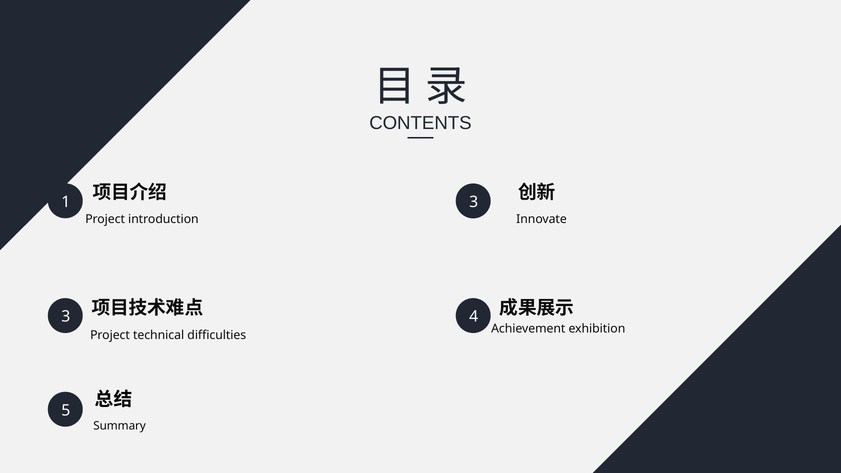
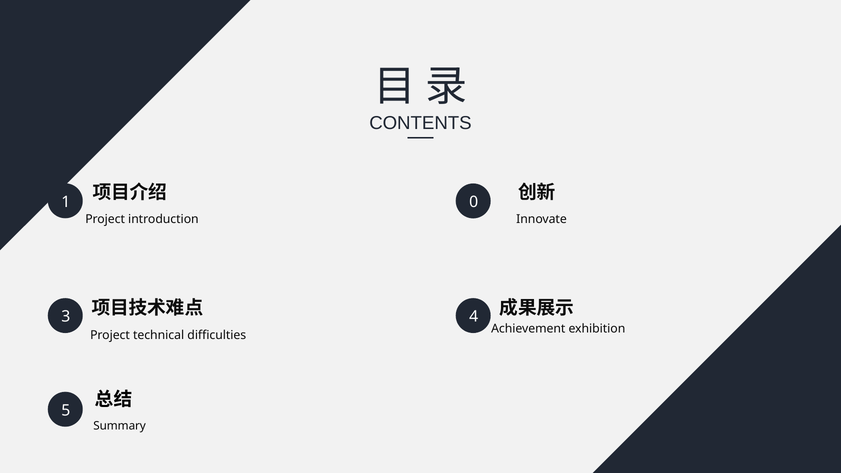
1 3: 3 -> 0
